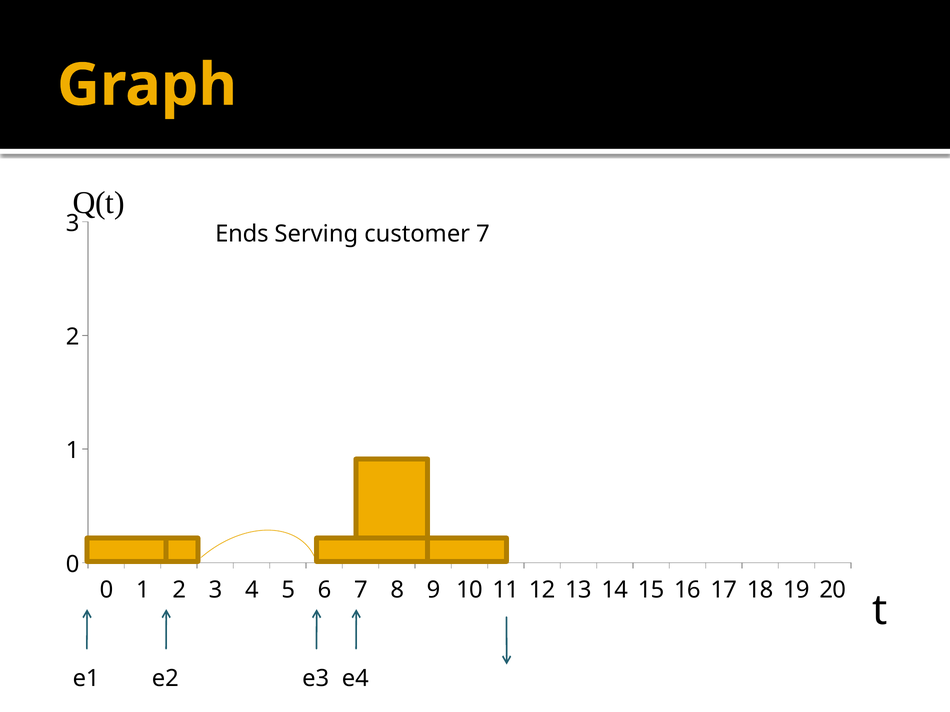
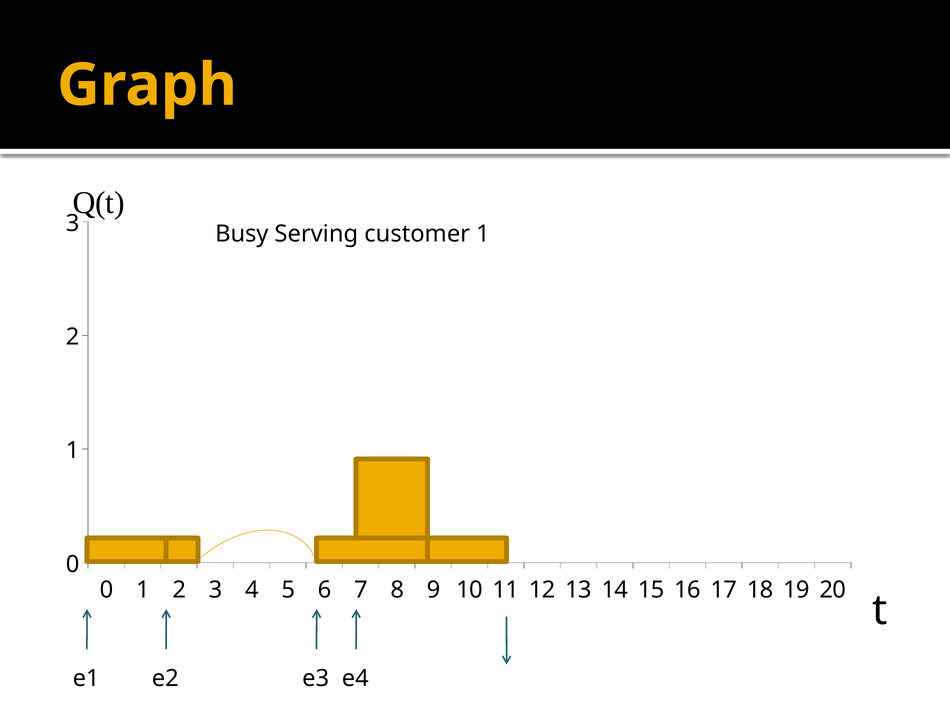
Ends: Ends -> Busy
customer 7: 7 -> 1
